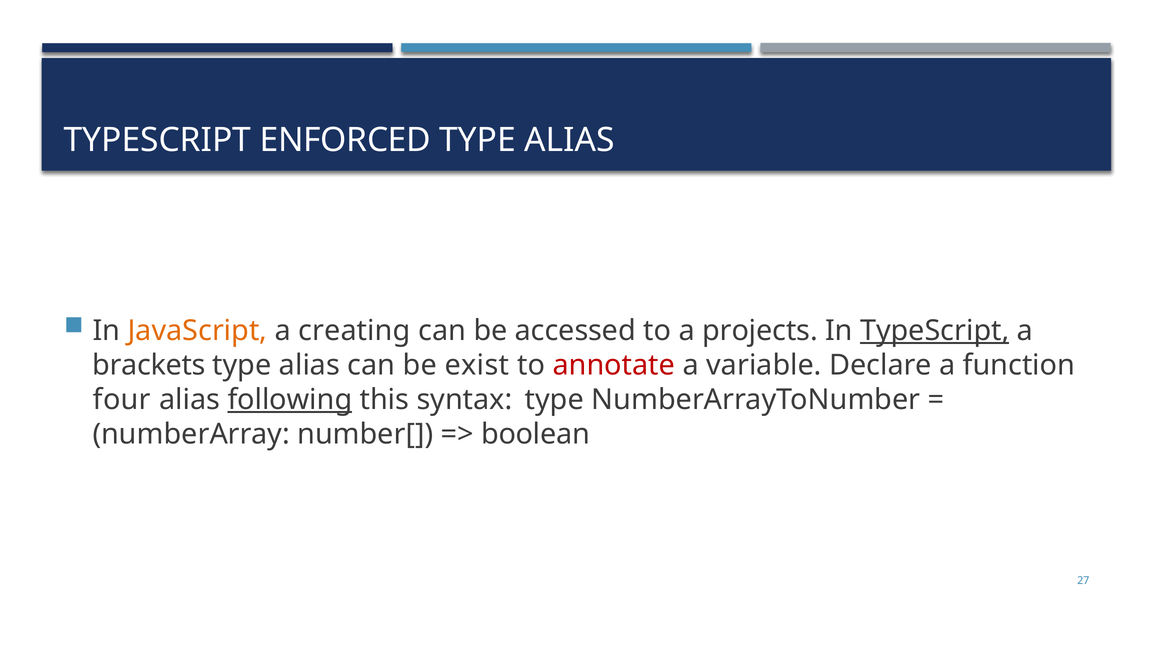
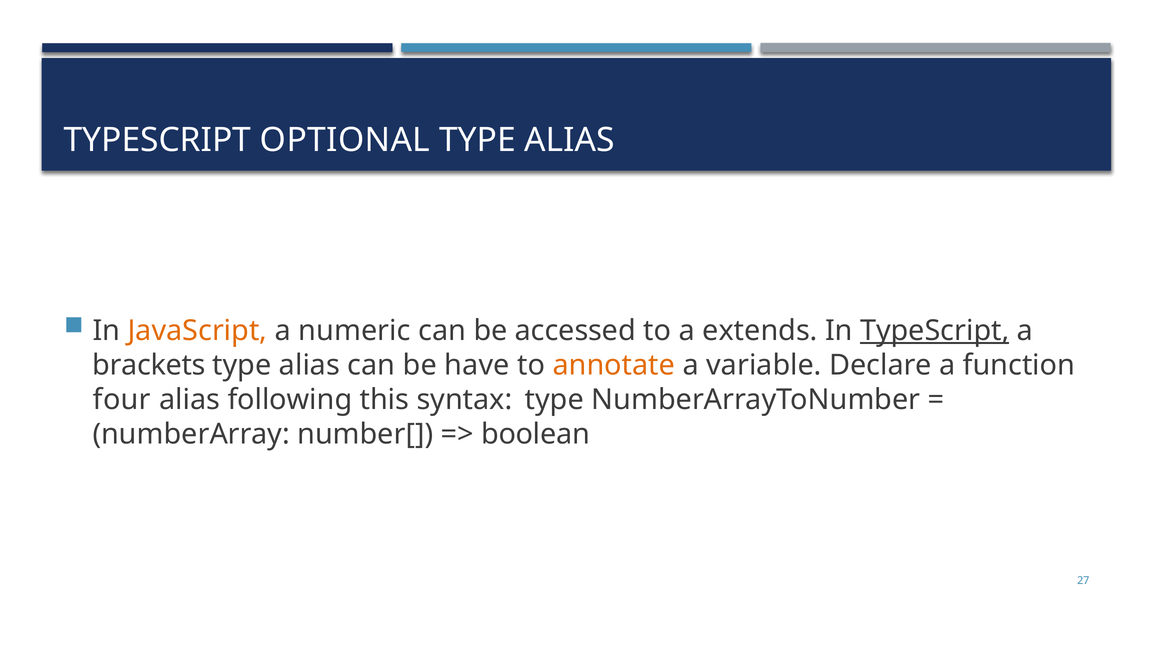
ENFORCED: ENFORCED -> OPTIONAL
creating: creating -> numeric
projects: projects -> extends
exist: exist -> have
annotate colour: red -> orange
following underline: present -> none
